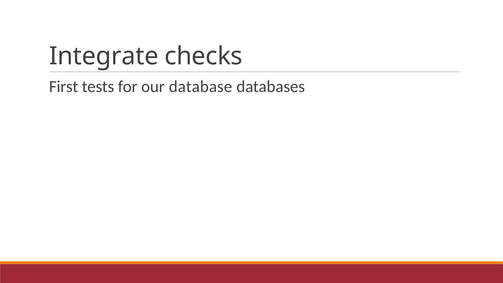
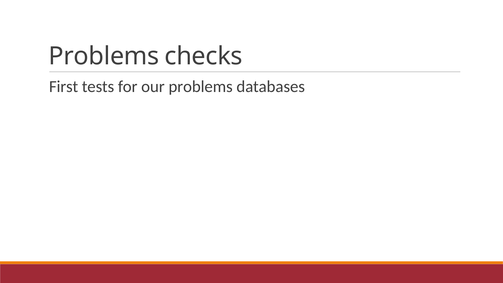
Integrate at (104, 56): Integrate -> Problems
our database: database -> problems
